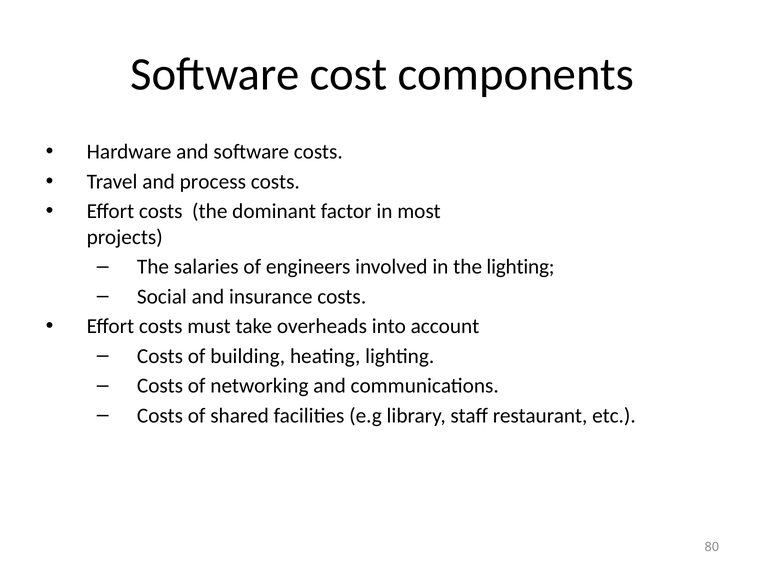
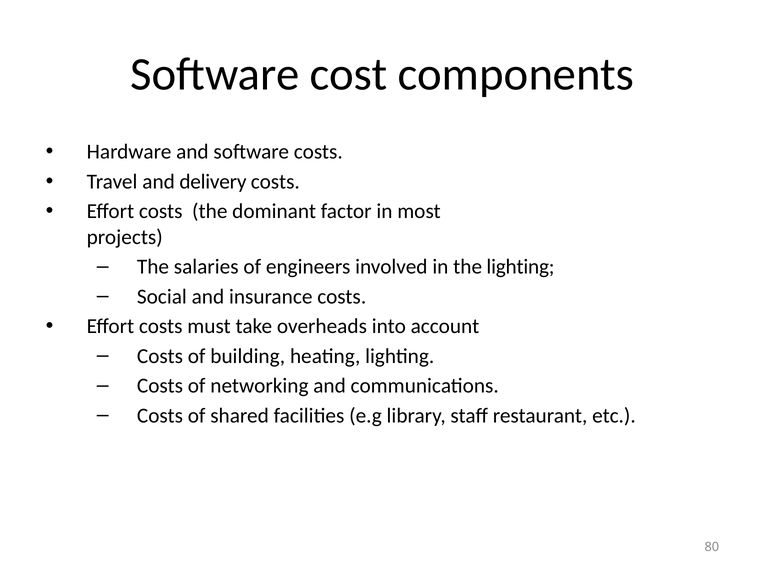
process: process -> delivery
